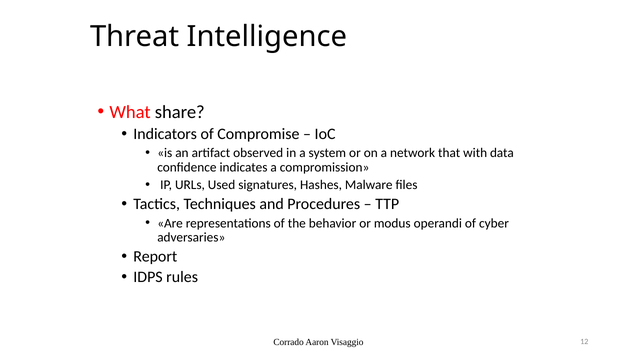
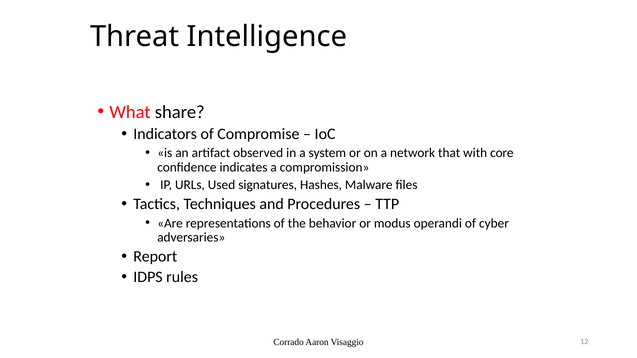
data: data -> core
